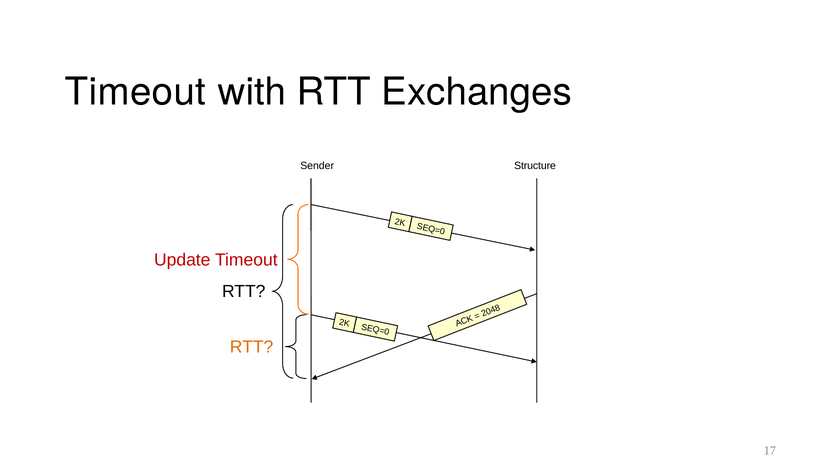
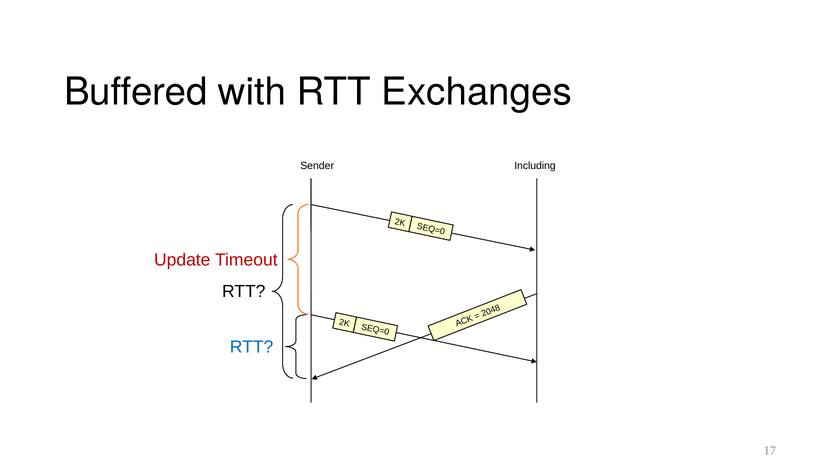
Timeout at (135, 92): Timeout -> Buffered
Structure: Structure -> Including
RTT at (252, 348) colour: orange -> blue
